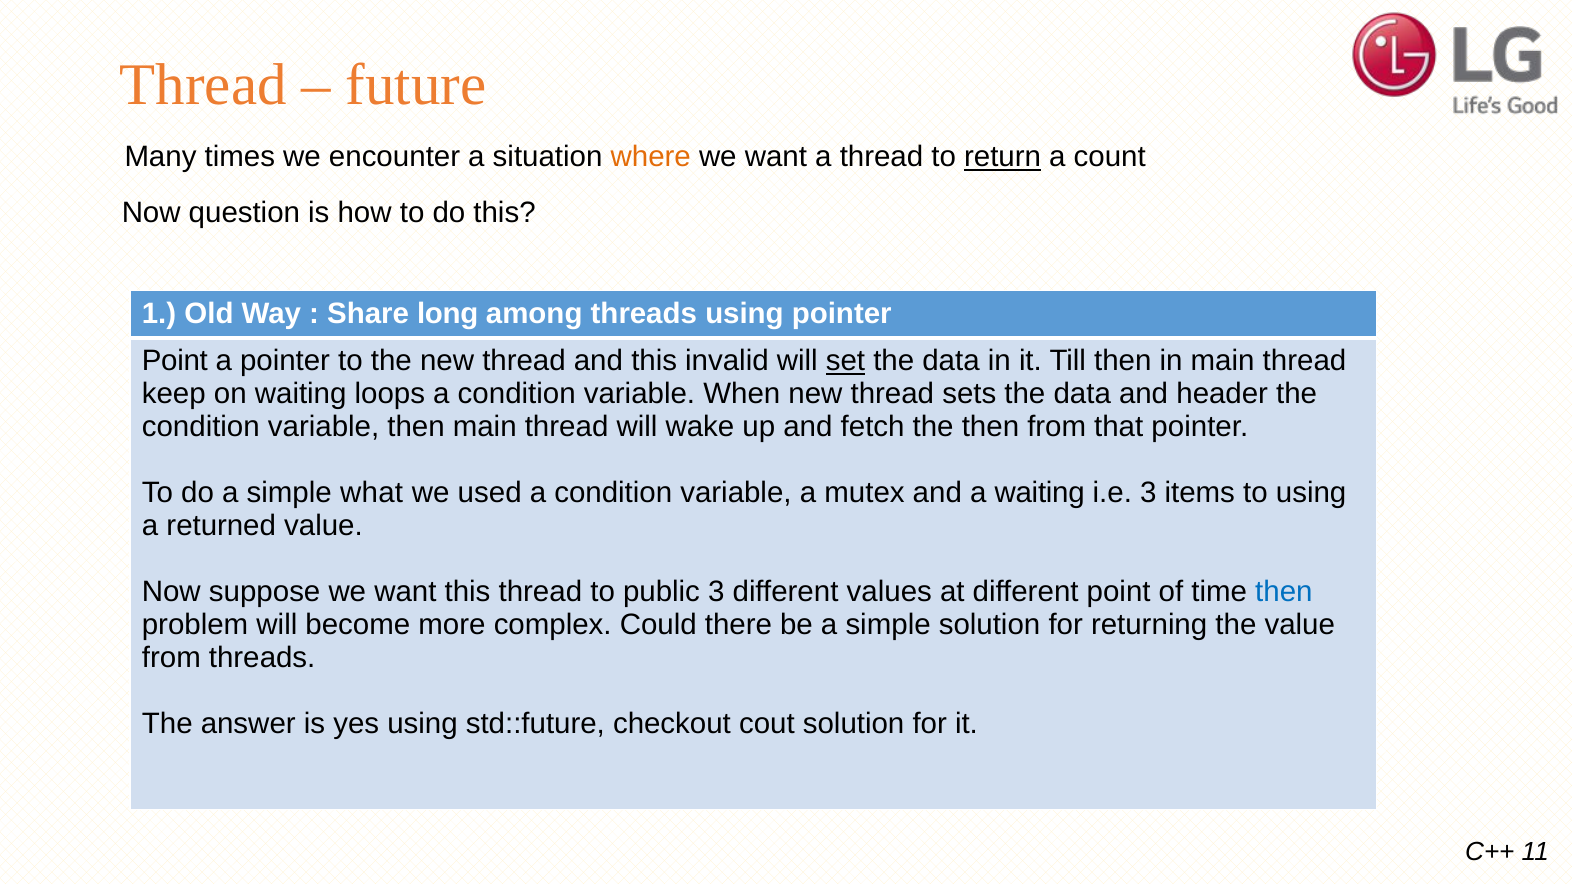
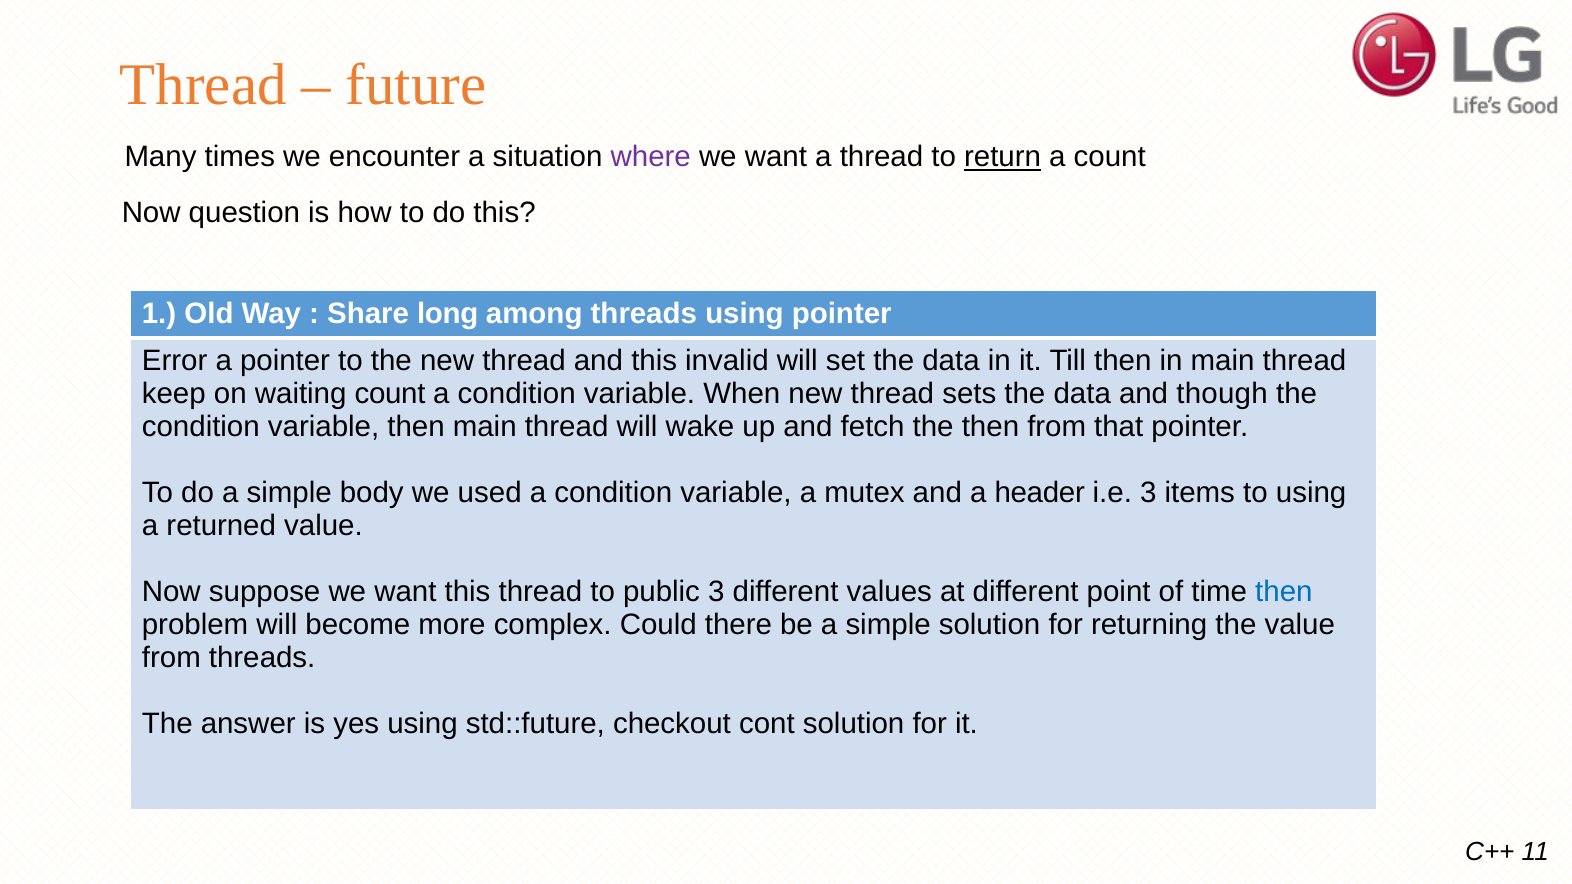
where colour: orange -> purple
Point at (175, 361): Point -> Error
set underline: present -> none
waiting loops: loops -> count
header: header -> though
what: what -> body
a waiting: waiting -> header
cout: cout -> cont
